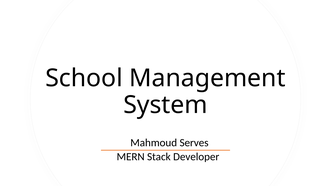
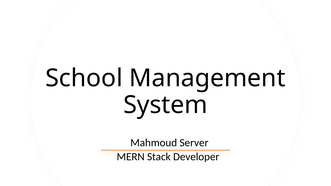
Serves: Serves -> Server
